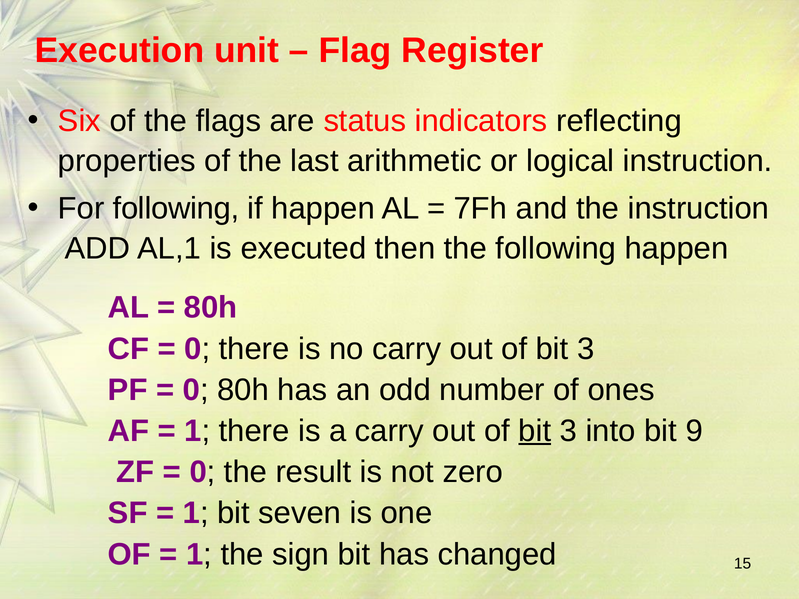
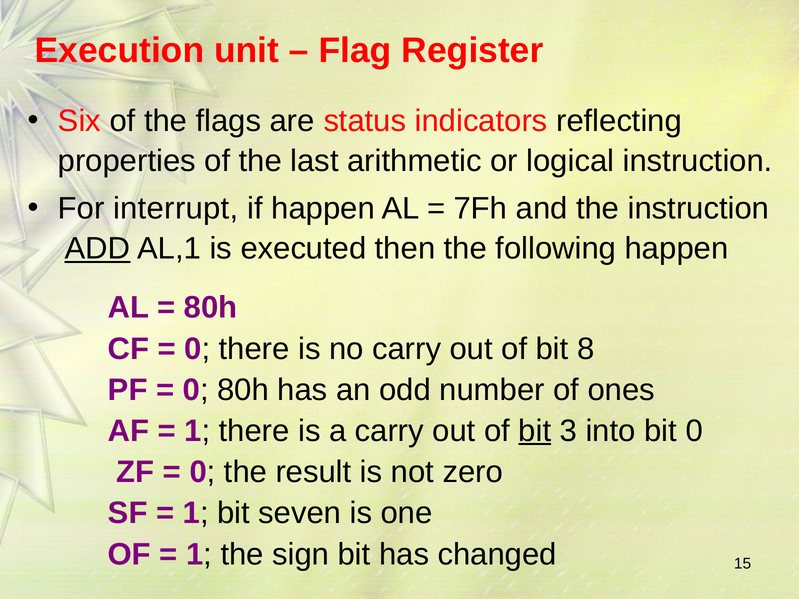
For following: following -> interrupt
ADD underline: none -> present
3 at (586, 349): 3 -> 8
bit 9: 9 -> 0
